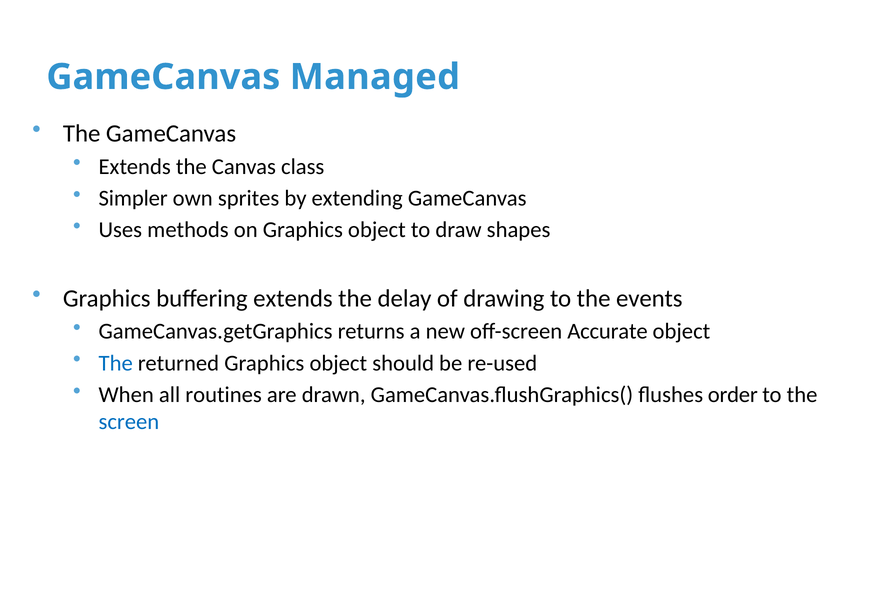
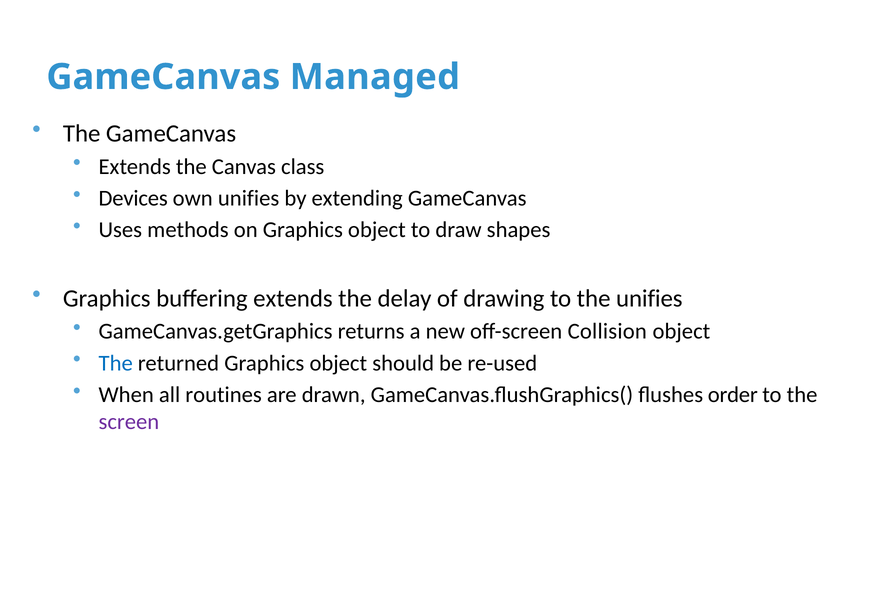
Simpler: Simpler -> Devices
own sprites: sprites -> unifies
the events: events -> unifies
Accurate: Accurate -> Collision
screen colour: blue -> purple
